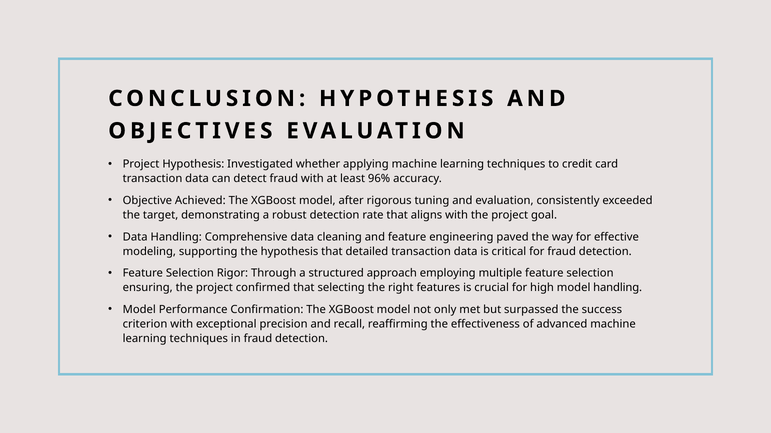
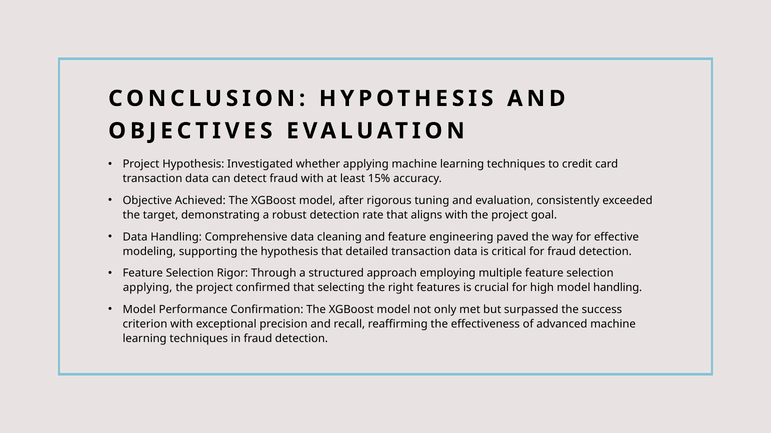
96%: 96% -> 15%
ensuring at (148, 288): ensuring -> applying
